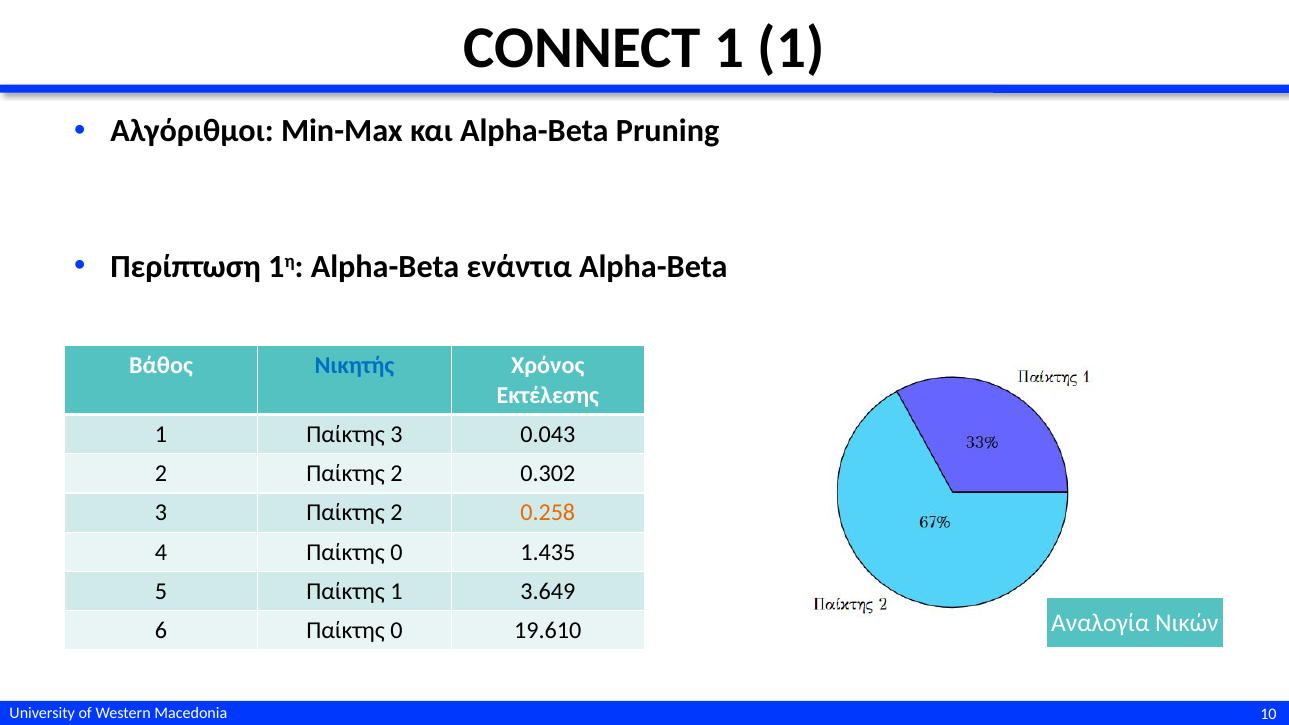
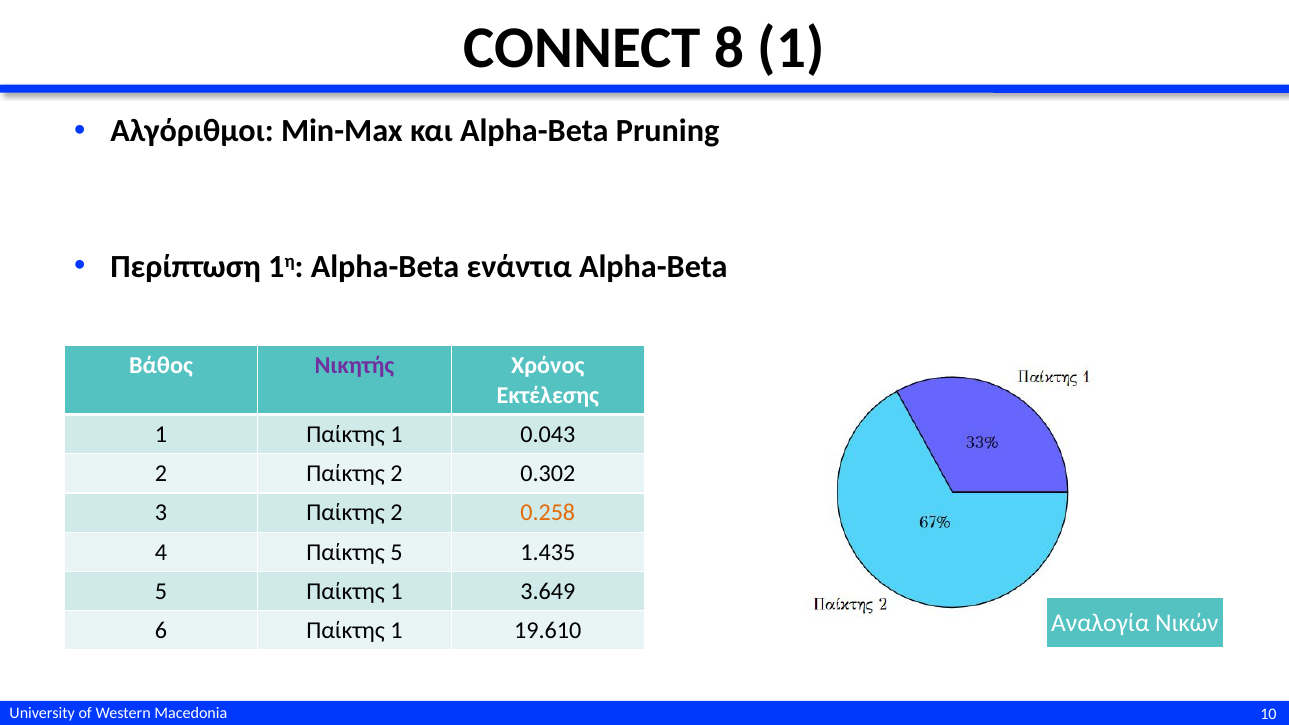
CONNECT 1: 1 -> 8
Νικητής colour: blue -> purple
1 Παίκτης 3: 3 -> 1
4 Παίκτης 0: 0 -> 5
6 Παίκτης 0: 0 -> 1
